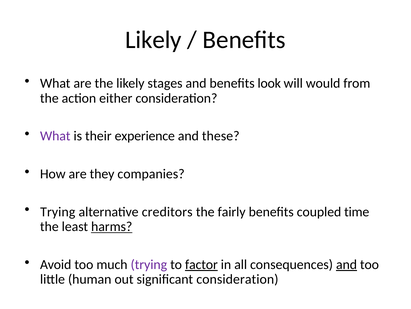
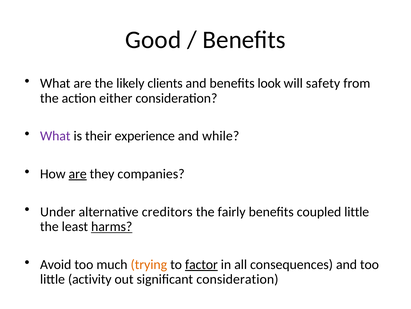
Likely at (153, 40): Likely -> Good
stages: stages -> clients
would: would -> safety
these: these -> while
are at (78, 174) underline: none -> present
Trying at (58, 211): Trying -> Under
coupled time: time -> little
trying at (149, 264) colour: purple -> orange
and at (347, 264) underline: present -> none
human: human -> activity
